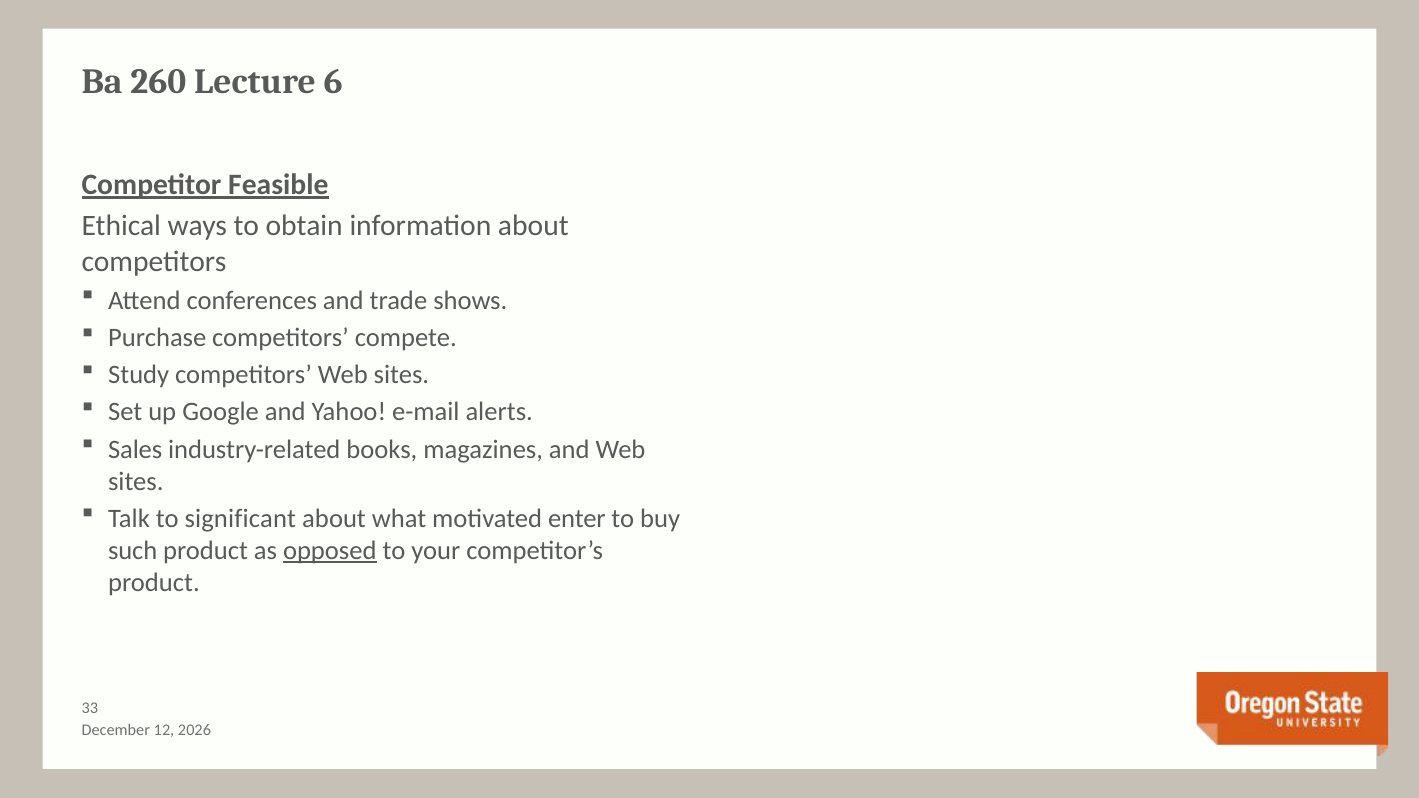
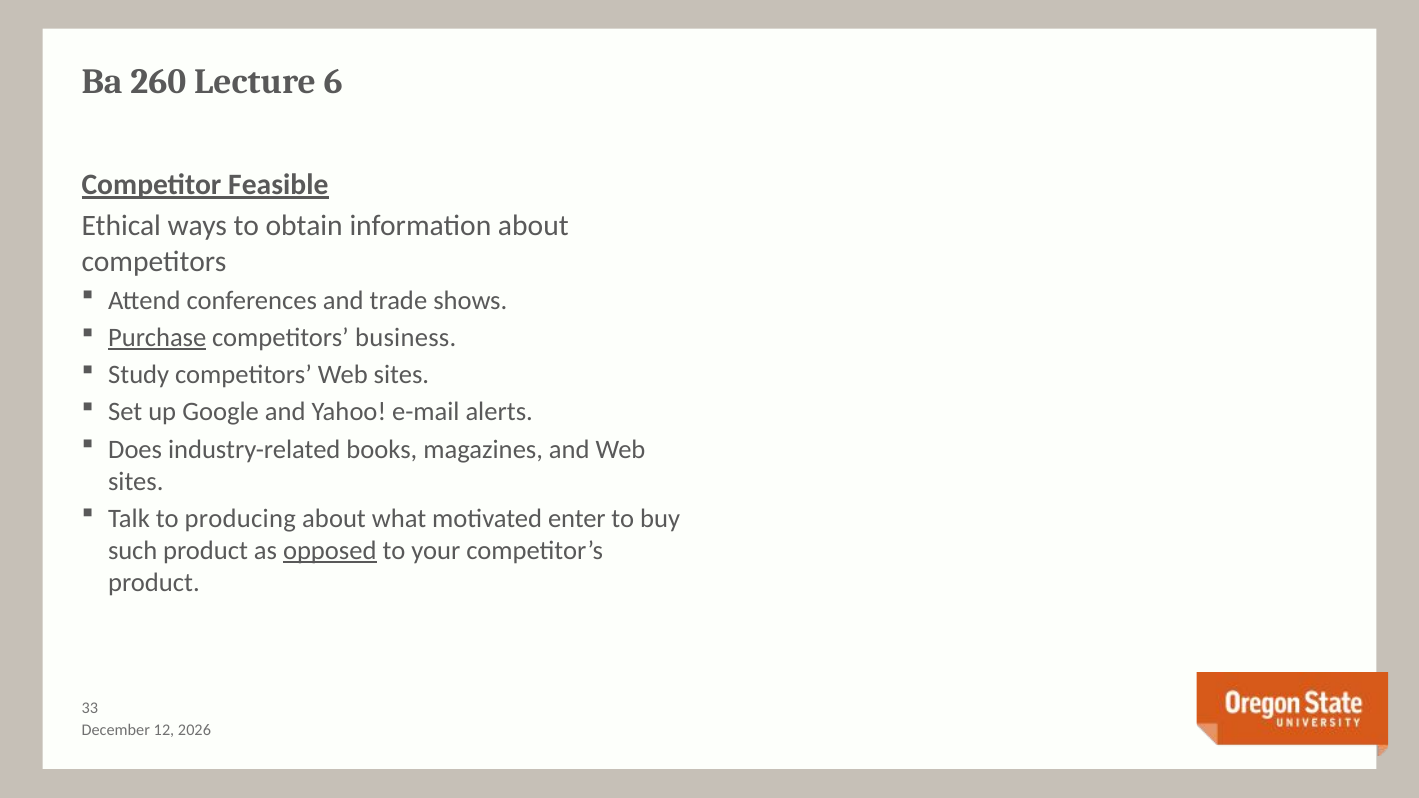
Purchase underline: none -> present
compete: compete -> business
Sales: Sales -> Does
significant: significant -> producing
